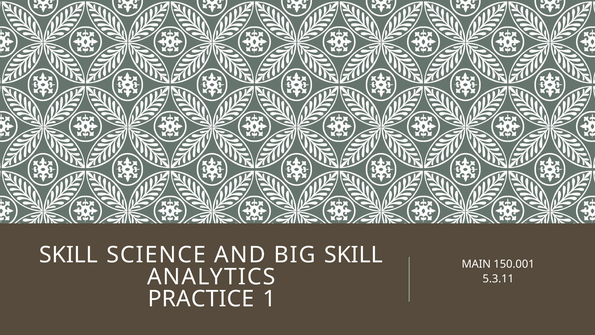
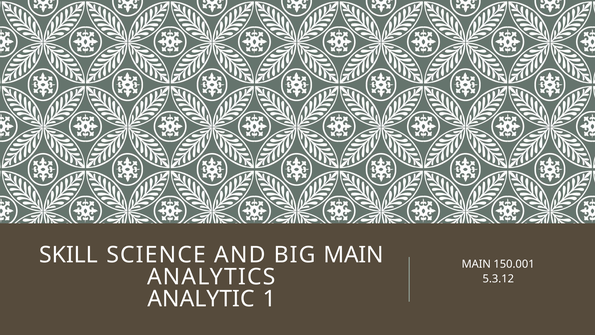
BIG SKILL: SKILL -> MAIN
5.3.11: 5.3.11 -> 5.3.12
PRACTICE: PRACTICE -> ANALYTIC
